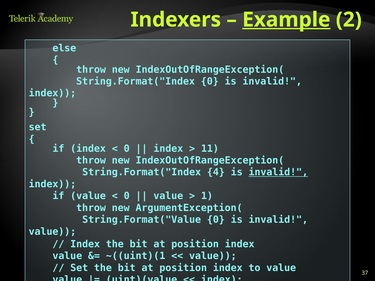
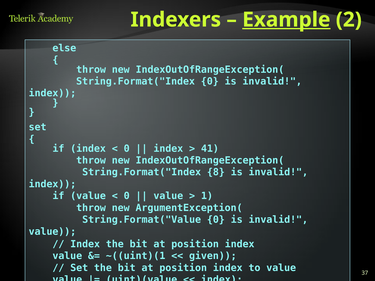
11: 11 -> 41
4: 4 -> 8
invalid at (278, 172) underline: present -> none
value at (213, 256): value -> given
